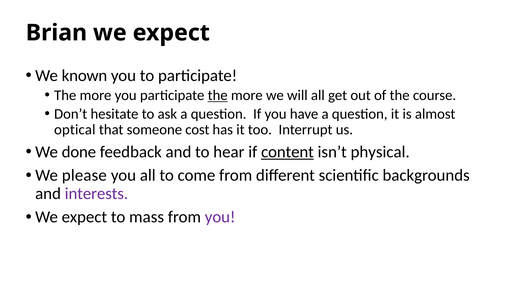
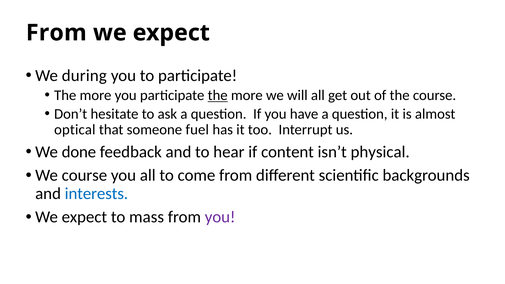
Brian at (56, 33): Brian -> From
known: known -> during
cost: cost -> fuel
content underline: present -> none
We please: please -> course
interests colour: purple -> blue
